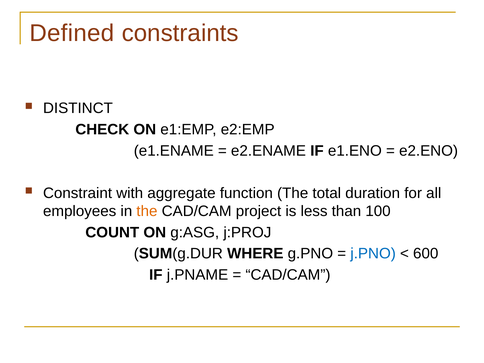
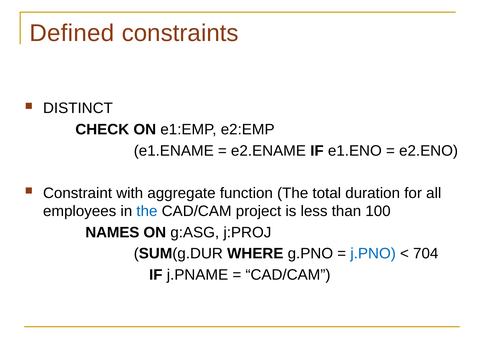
the at (147, 211) colour: orange -> blue
COUNT: COUNT -> NAMES
600: 600 -> 704
